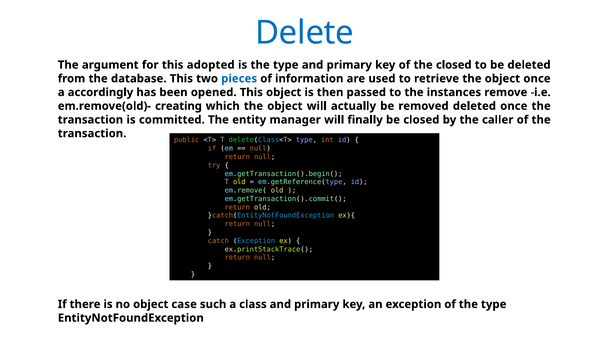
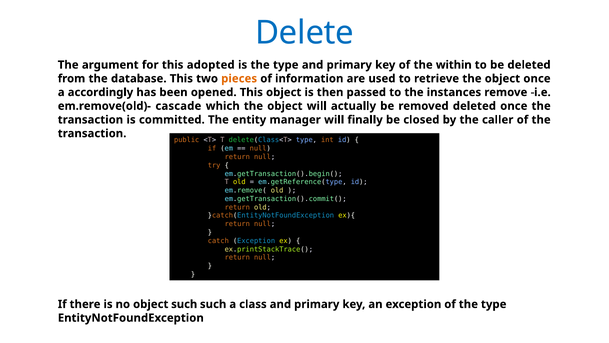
the closed: closed -> within
pieces colour: blue -> orange
creating: creating -> cascade
object case: case -> such
